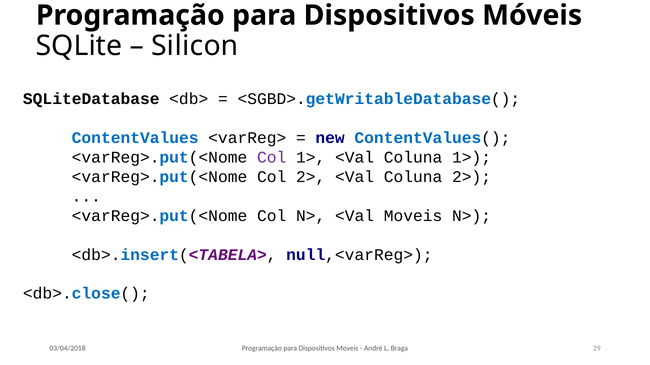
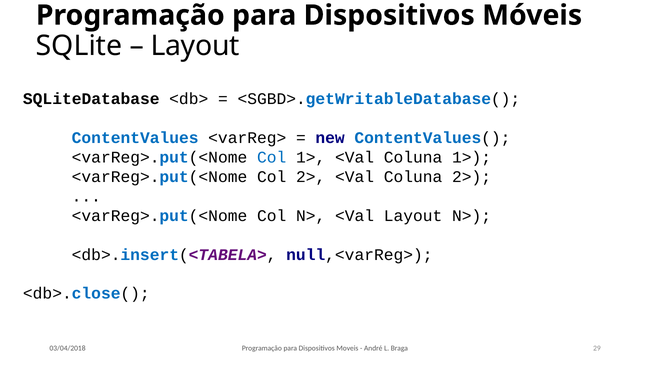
Silicon at (195, 46): Silicon -> Layout
Col at (272, 158) colour: purple -> blue
<Val Moveis: Moveis -> Layout
